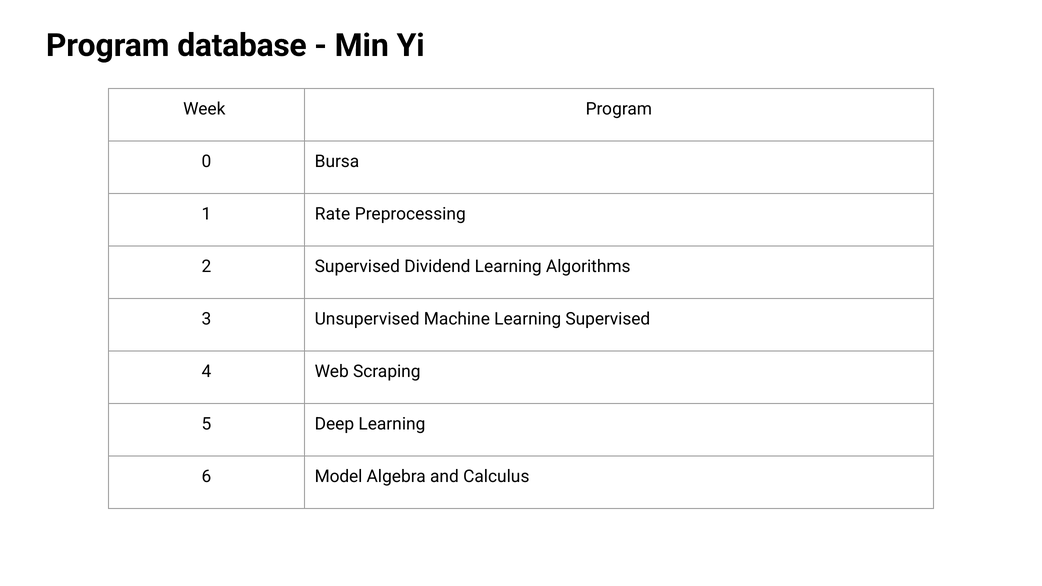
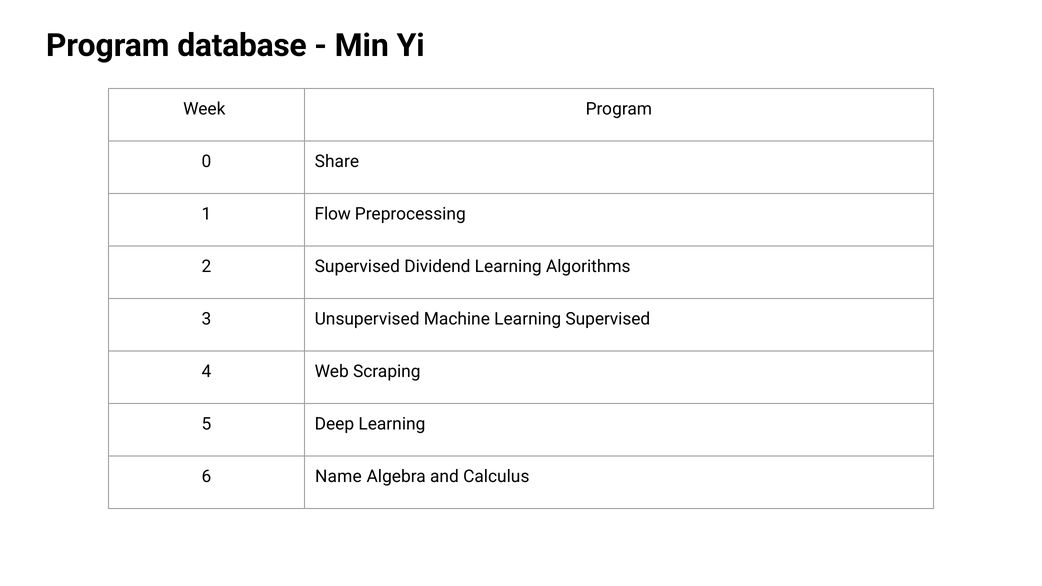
Bursa: Bursa -> Share
Rate: Rate -> Flow
Model: Model -> Name
